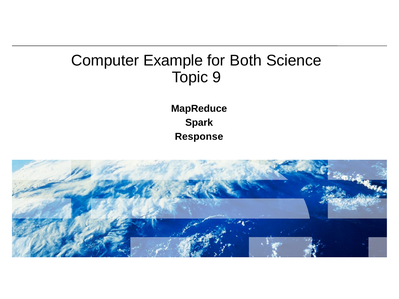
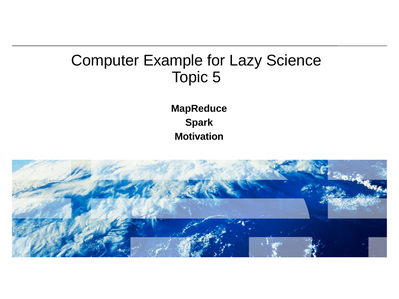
Both: Both -> Lazy
9: 9 -> 5
Response: Response -> Motivation
